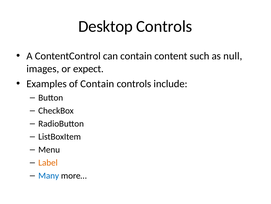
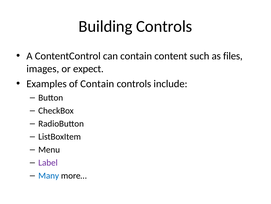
Desktop: Desktop -> Building
null: null -> files
Label colour: orange -> purple
